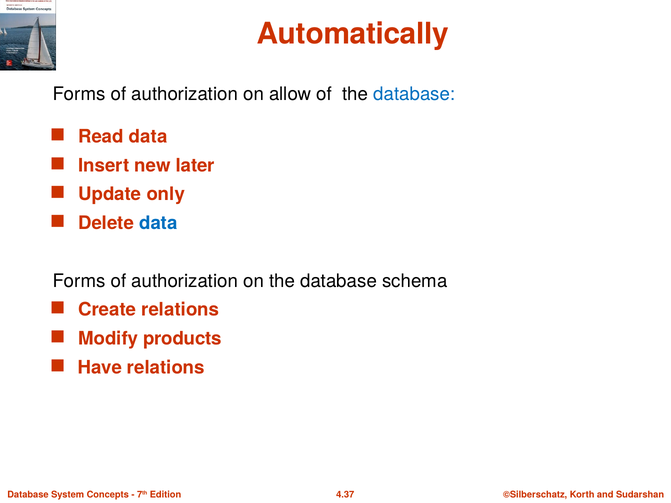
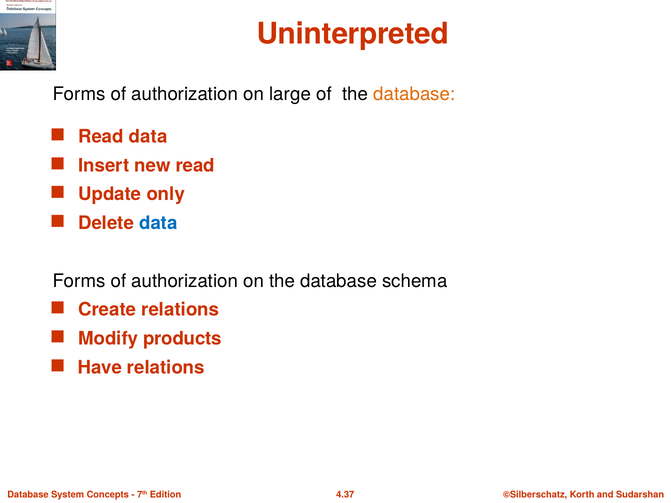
Automatically: Automatically -> Uninterpreted
allow: allow -> large
database at (414, 94) colour: blue -> orange
new later: later -> read
